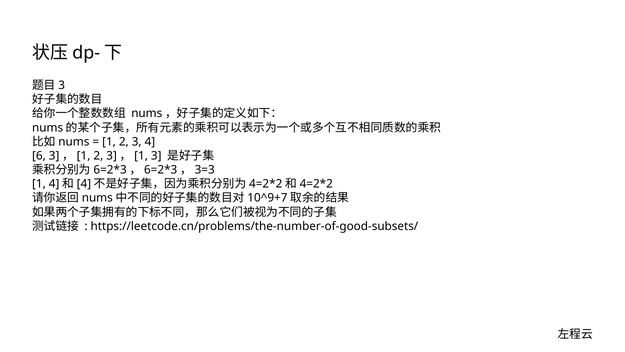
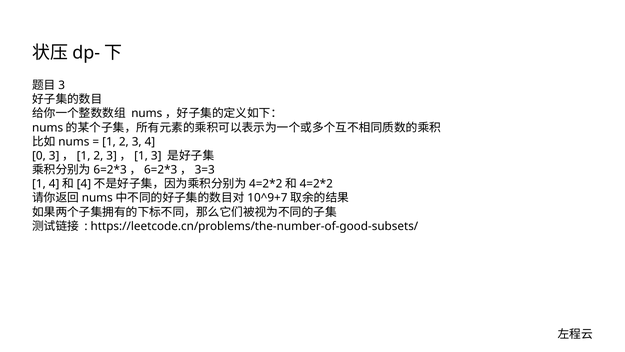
6: 6 -> 0
